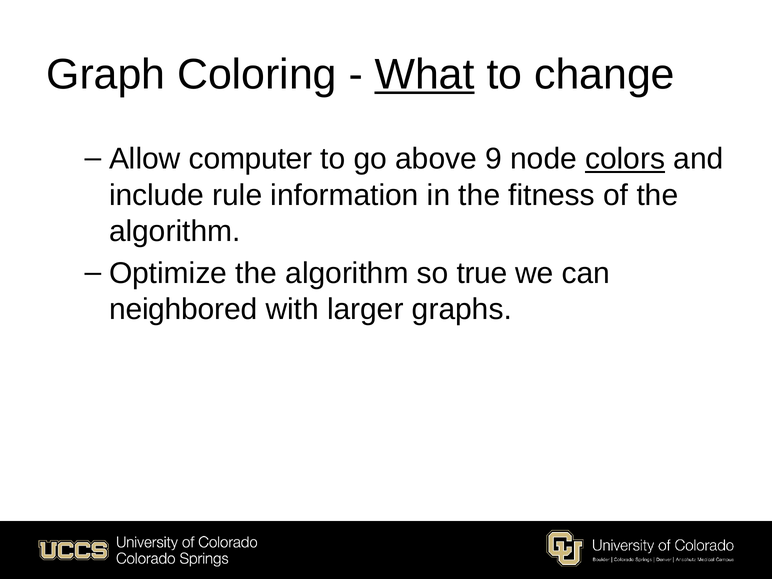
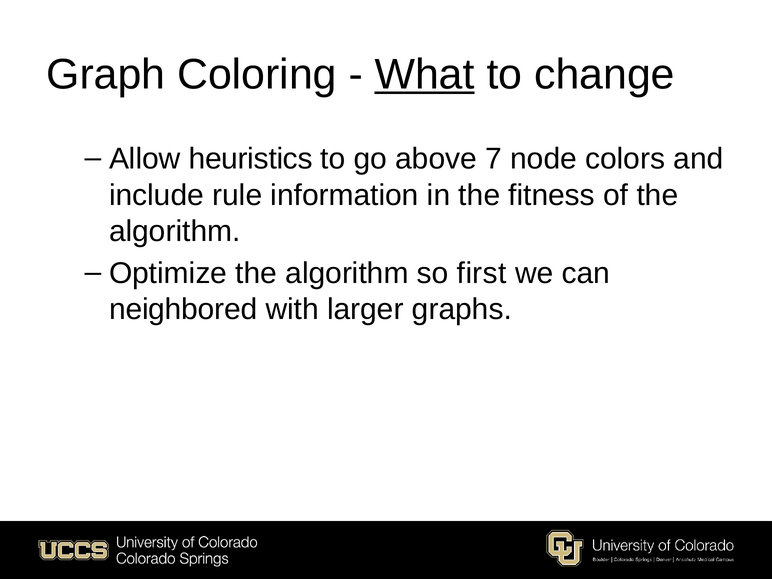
computer: computer -> heuristics
9: 9 -> 7
colors underline: present -> none
true: true -> first
